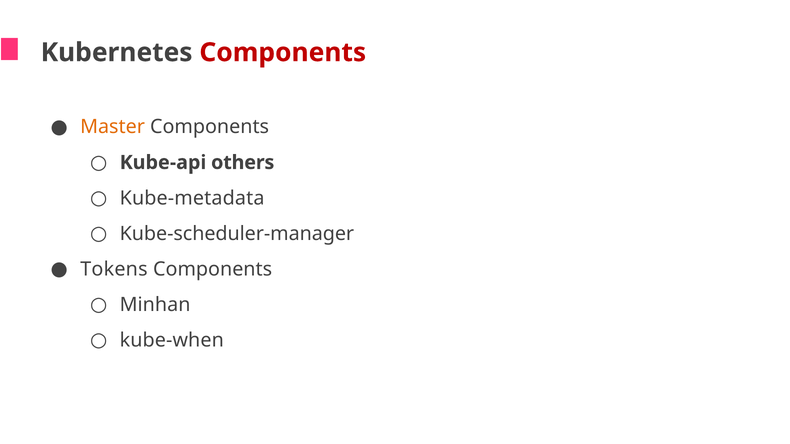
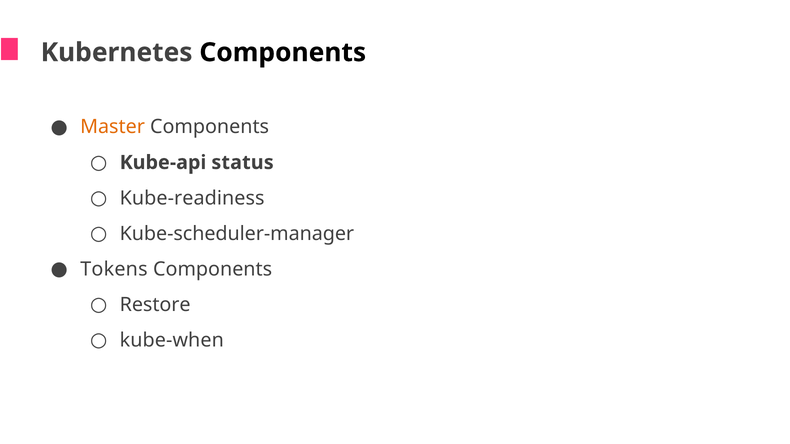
Components at (283, 53) colour: red -> black
others: others -> status
Kube-metadata: Kube-metadata -> Kube-readiness
Minhan: Minhan -> Restore
